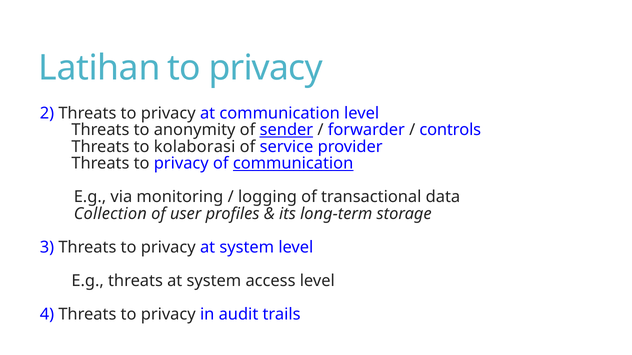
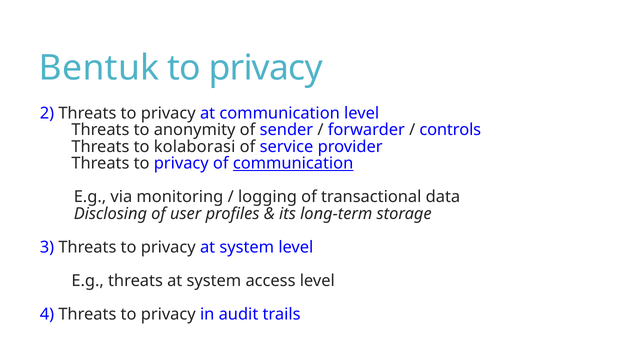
Latihan: Latihan -> Bentuk
sender underline: present -> none
Collection: Collection -> Disclosing
